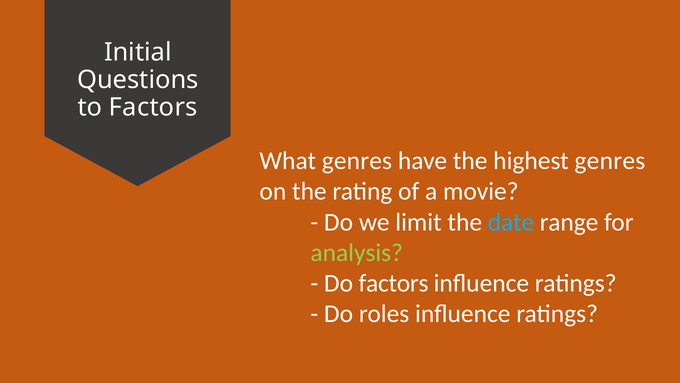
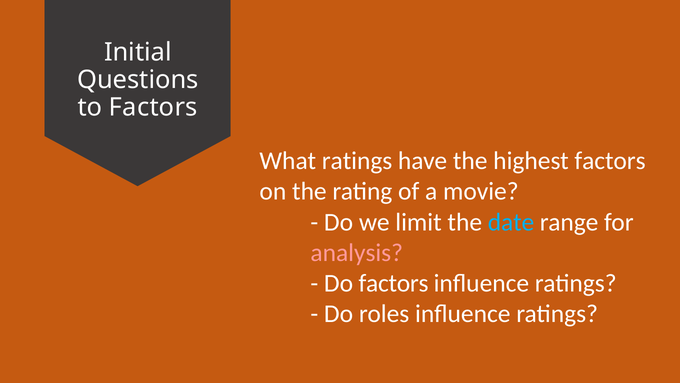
What genres: genres -> ratings
highest genres: genres -> factors
analysis colour: light green -> pink
